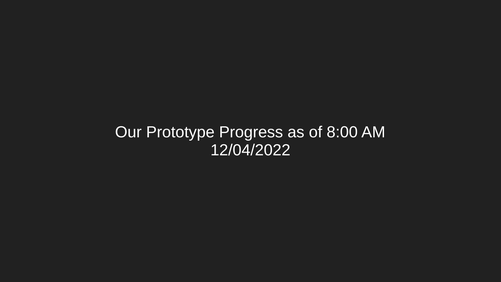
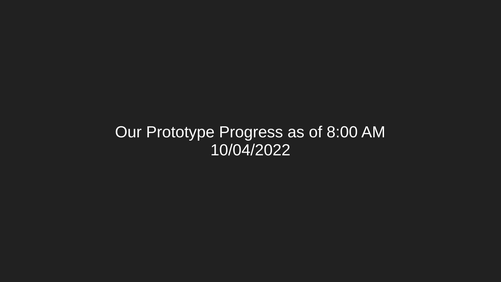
12/04/2022: 12/04/2022 -> 10/04/2022
